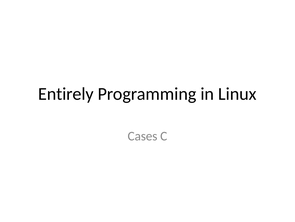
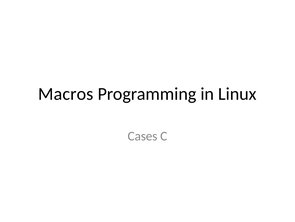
Entirely: Entirely -> Macros
